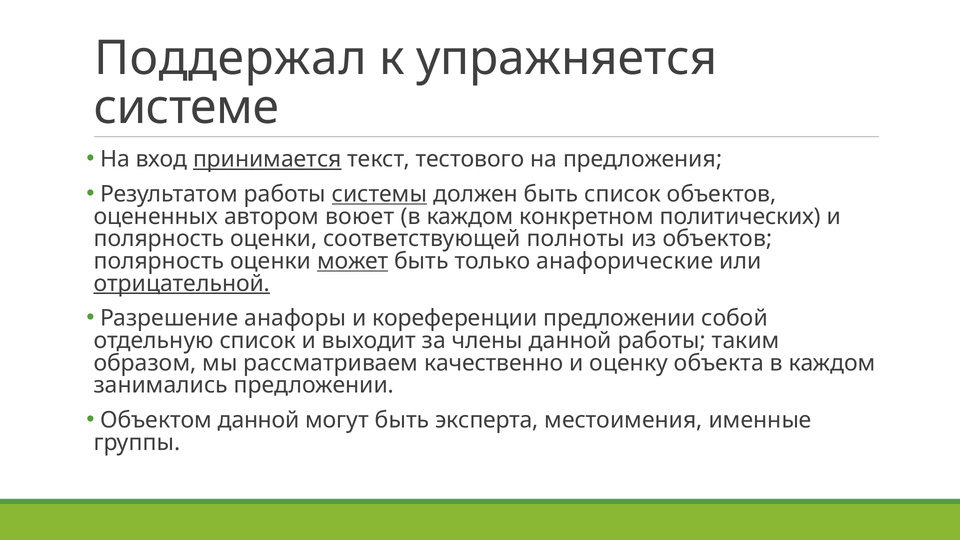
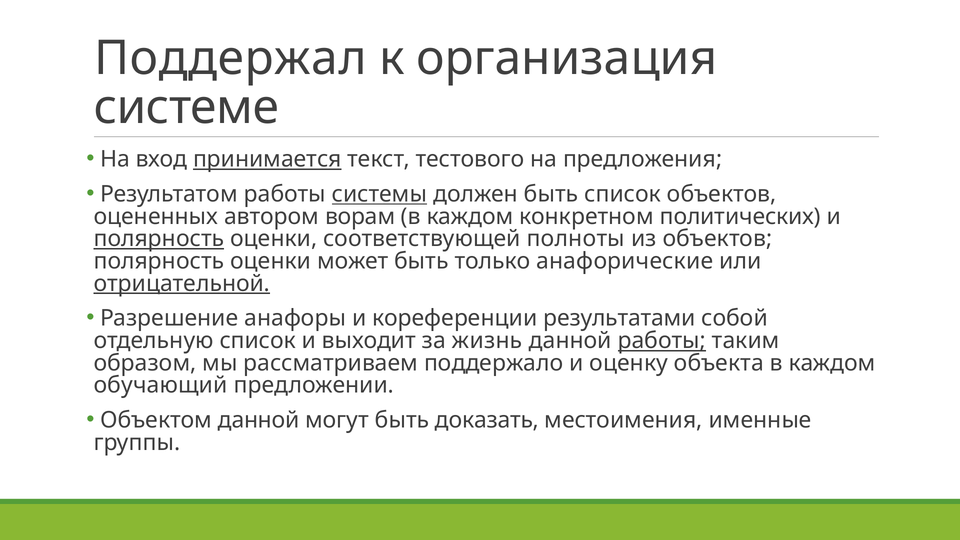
упражняется: упражняется -> организация
воюет: воюет -> ворам
полярность at (159, 239) underline: none -> present
может underline: present -> none
кореференции предложении: предложении -> результатами
члены: члены -> жизнь
работы at (662, 341) underline: none -> present
качественно: качественно -> поддержало
занимались: занимались -> обучающий
эксперта: эксперта -> доказать
